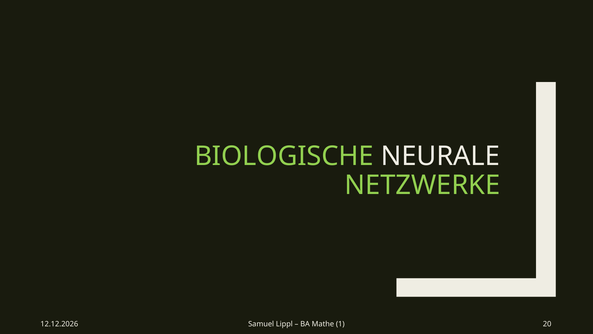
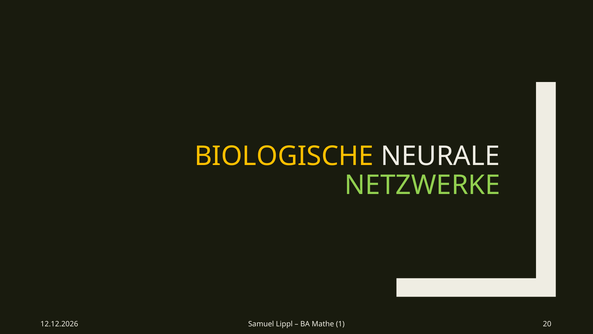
BIOLOGISCHE colour: light green -> yellow
